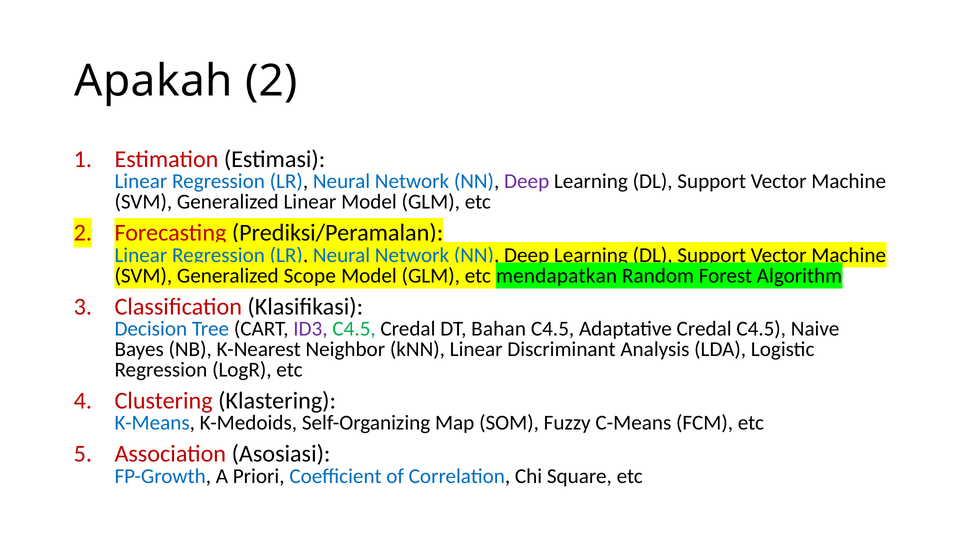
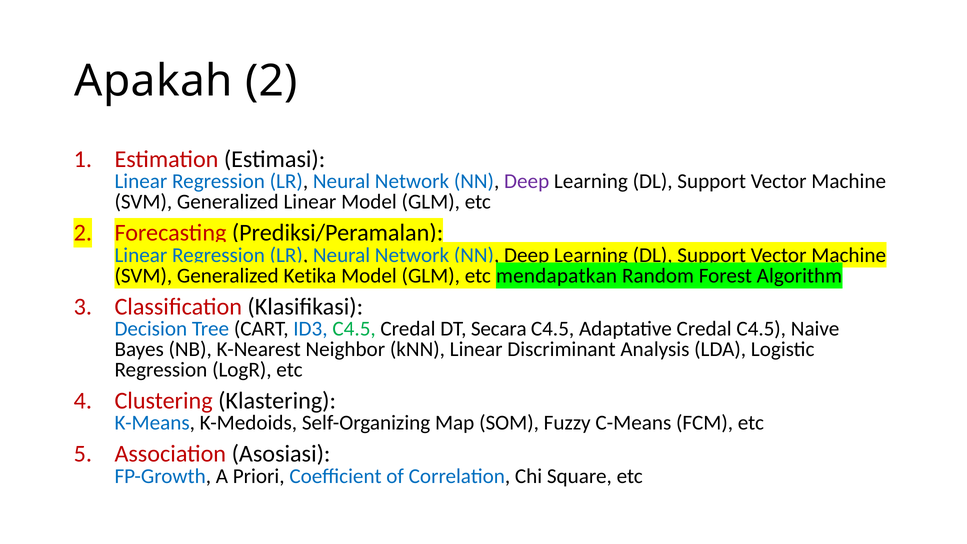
Scope: Scope -> Ketika
ID3 colour: purple -> blue
Bahan: Bahan -> Secara
